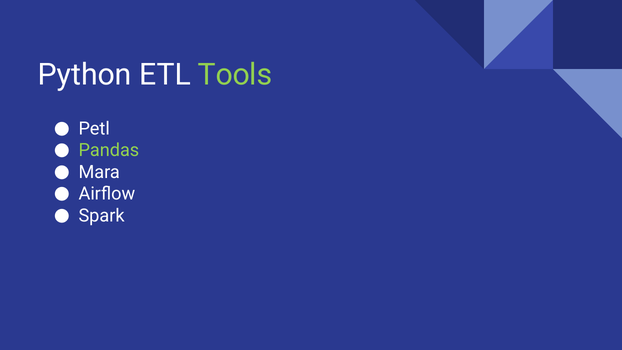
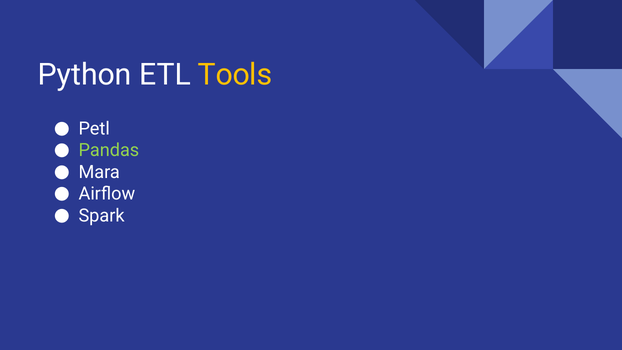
Tools colour: light green -> yellow
